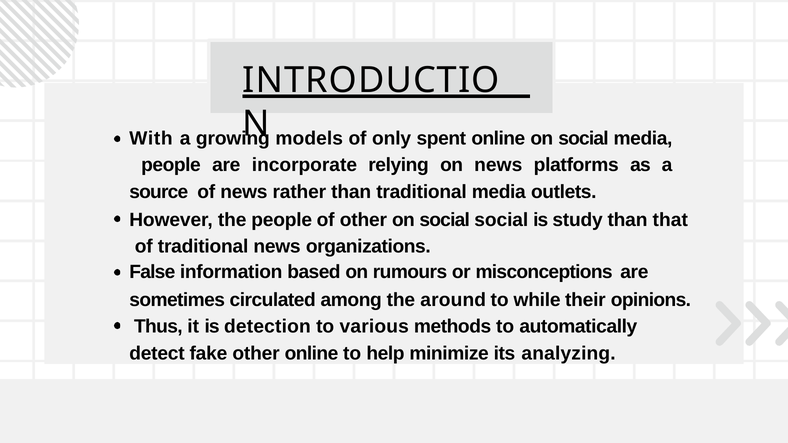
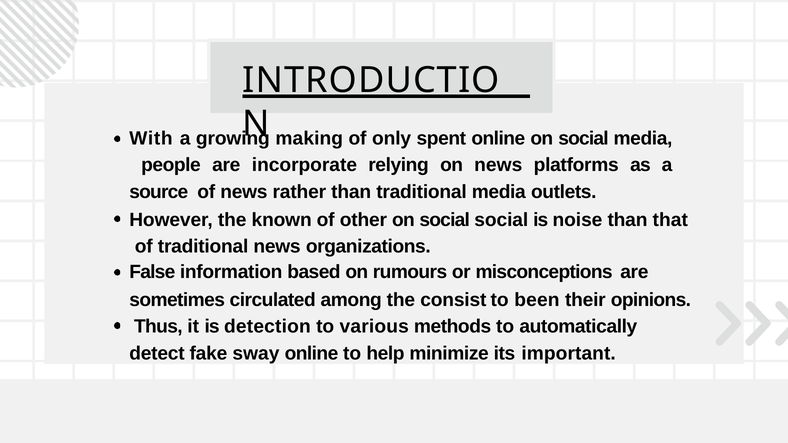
models: models -> making
the people: people -> known
study: study -> noise
around: around -> consist
while: while -> been
fake other: other -> sway
analyzing: analyzing -> important
